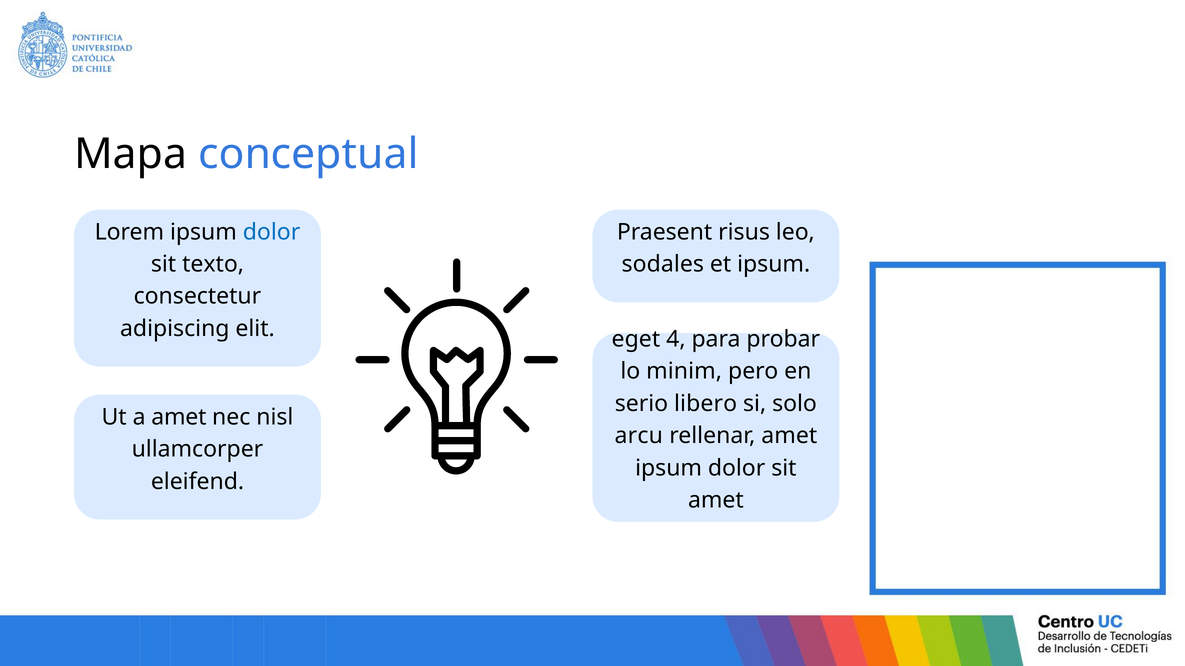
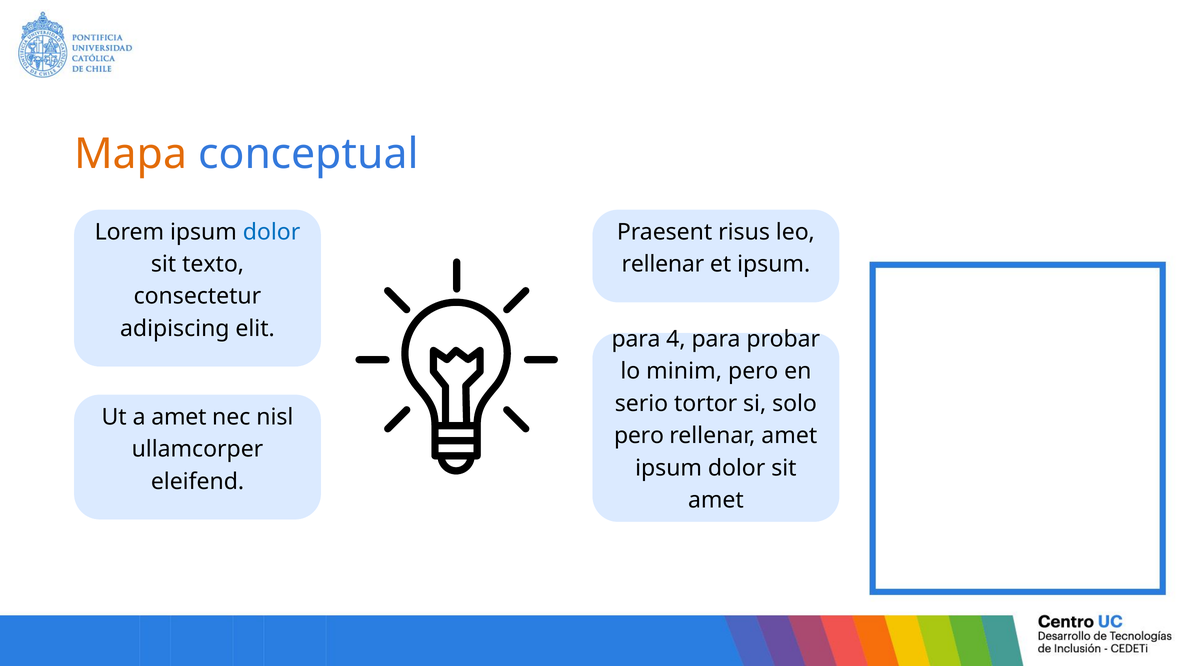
Mapa colour: black -> orange
sodales at (663, 265): sodales -> rellenar
eget at (636, 339): eget -> para
libero: libero -> tortor
arcu at (639, 436): arcu -> pero
